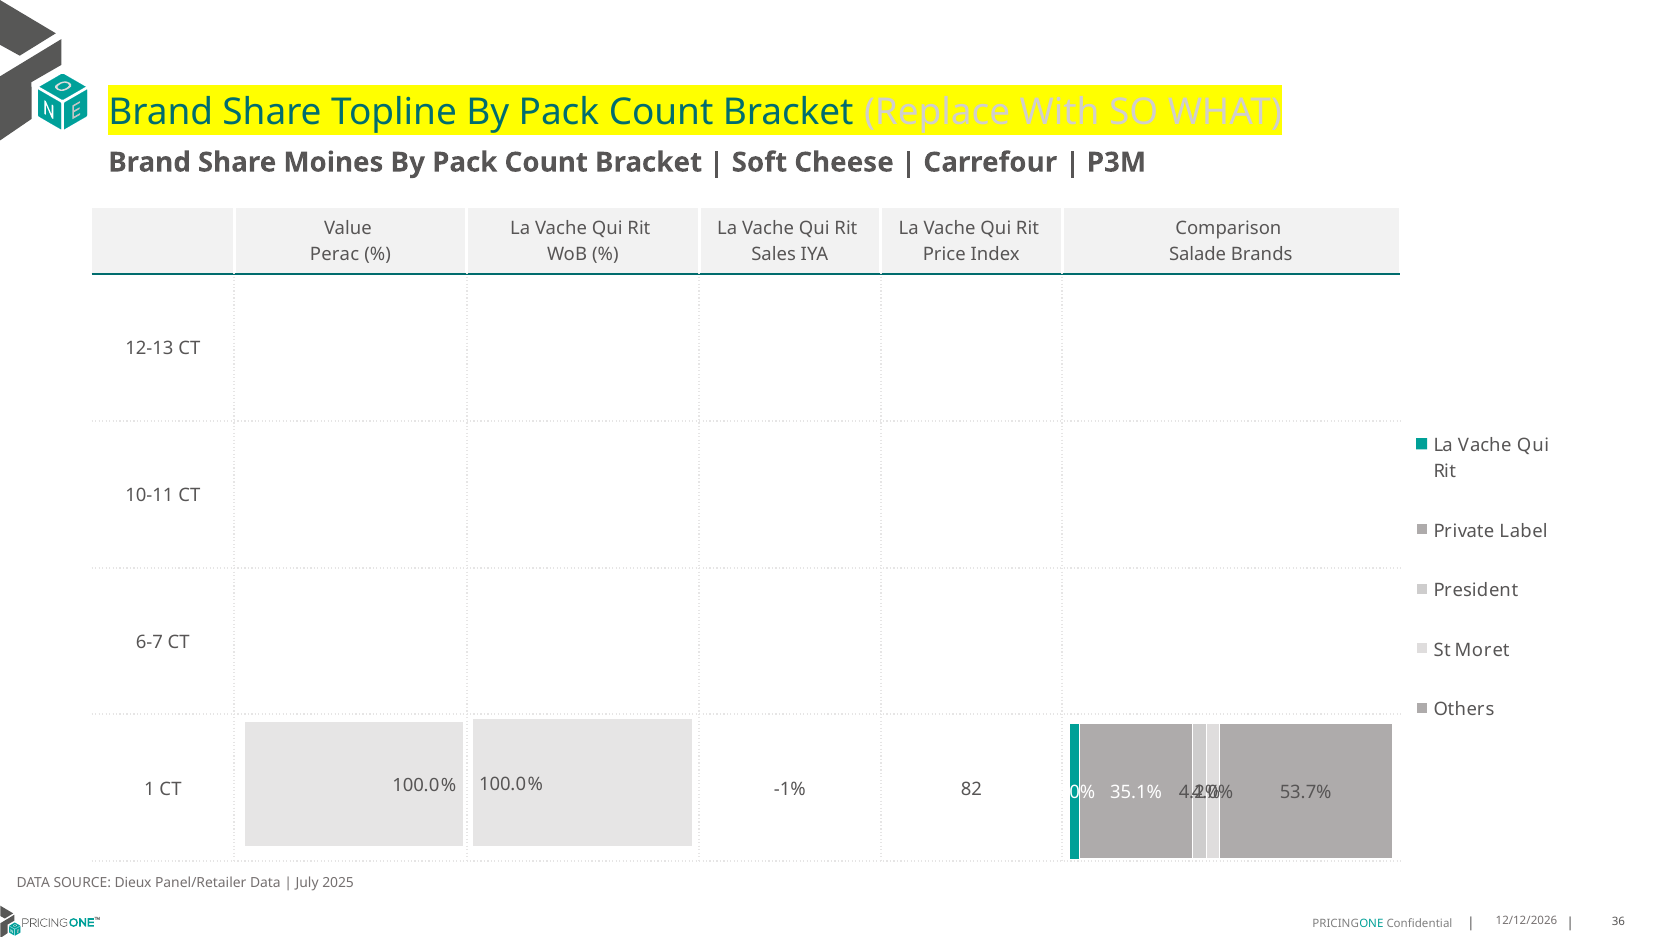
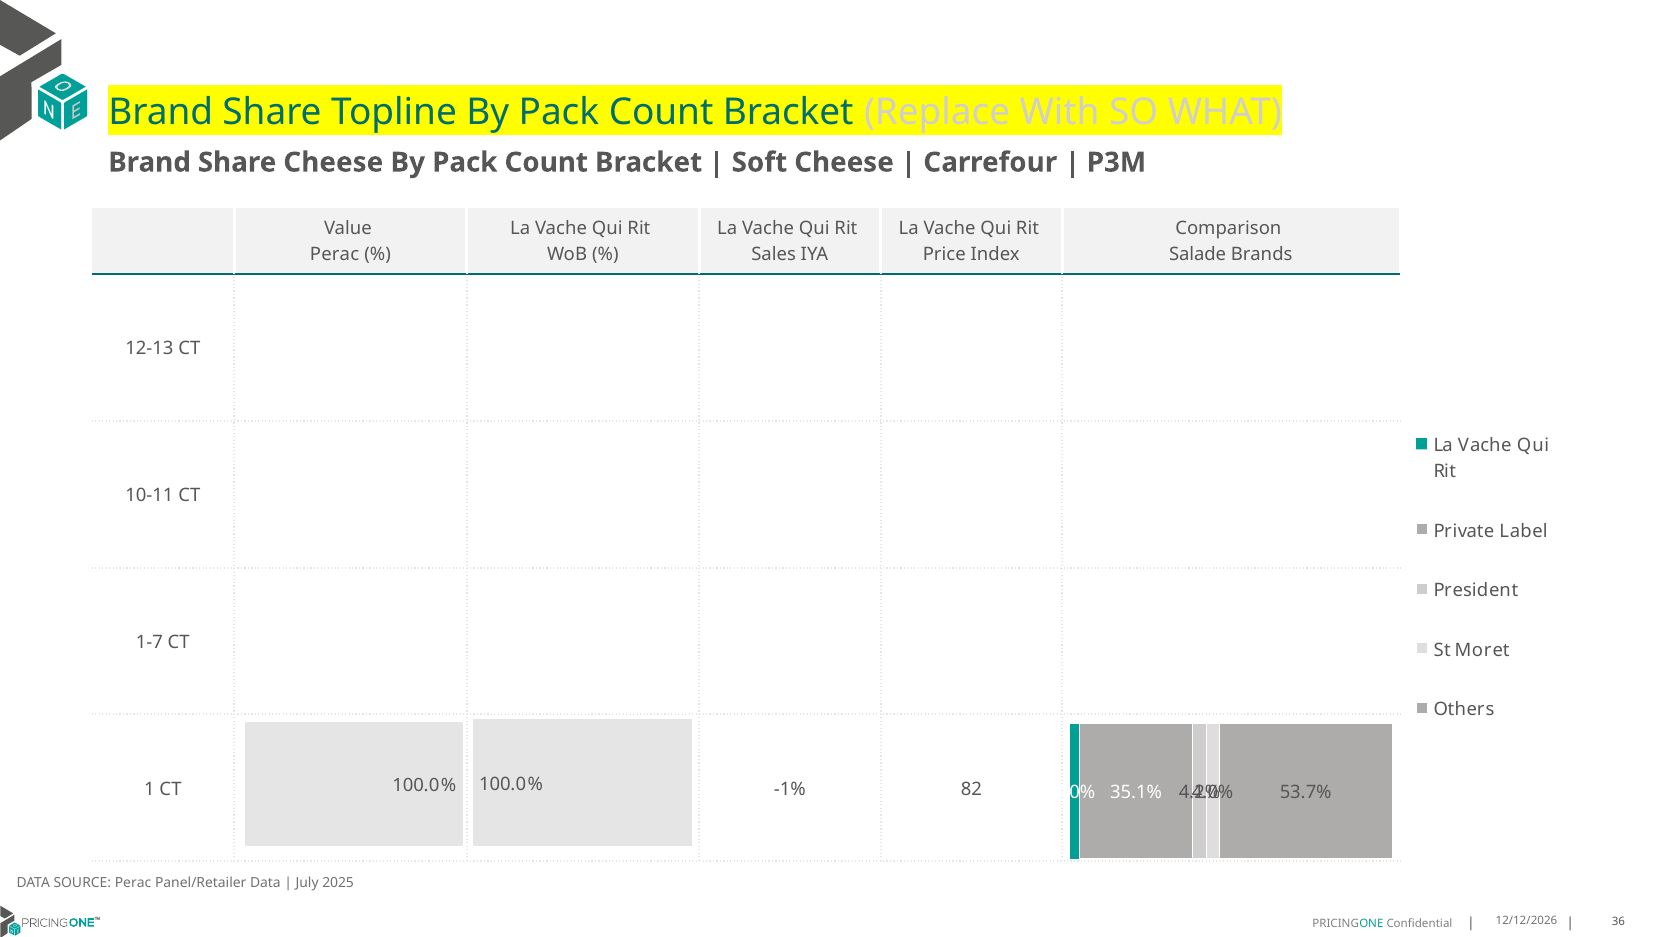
Share Moines: Moines -> Cheese
6-7: 6-7 -> 1-7
SOURCE Dieux: Dieux -> Perac
